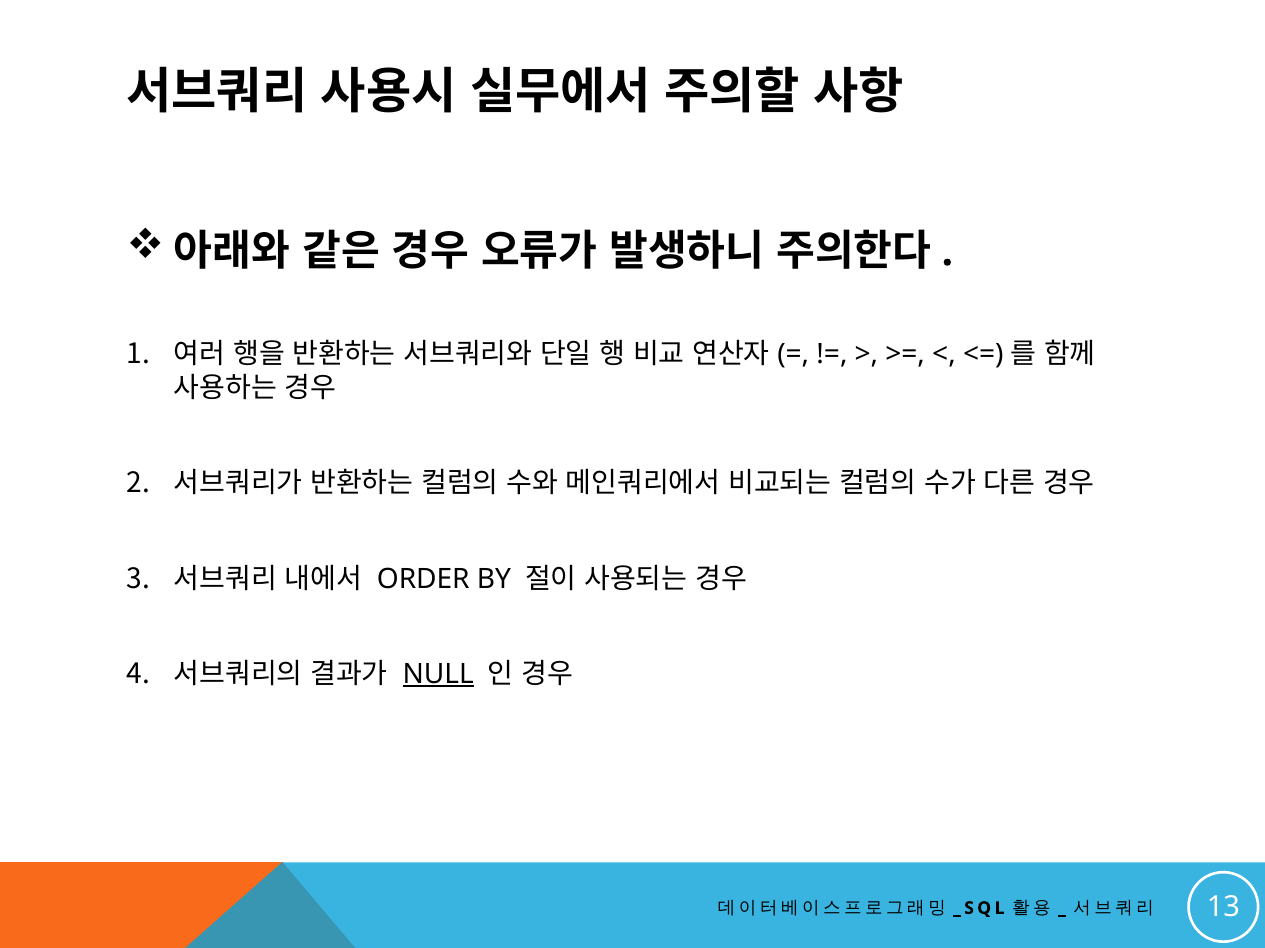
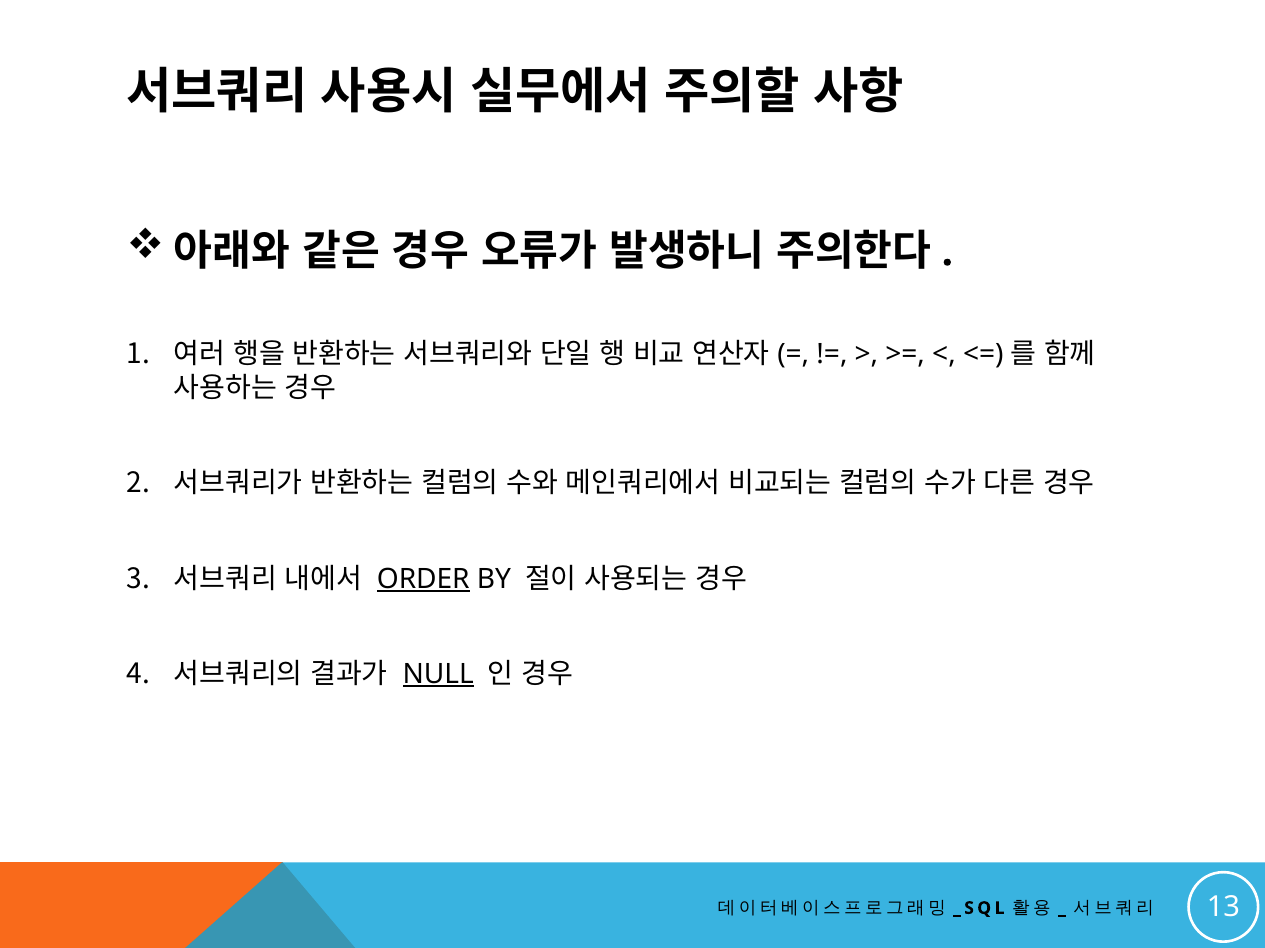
ORDER underline: none -> present
